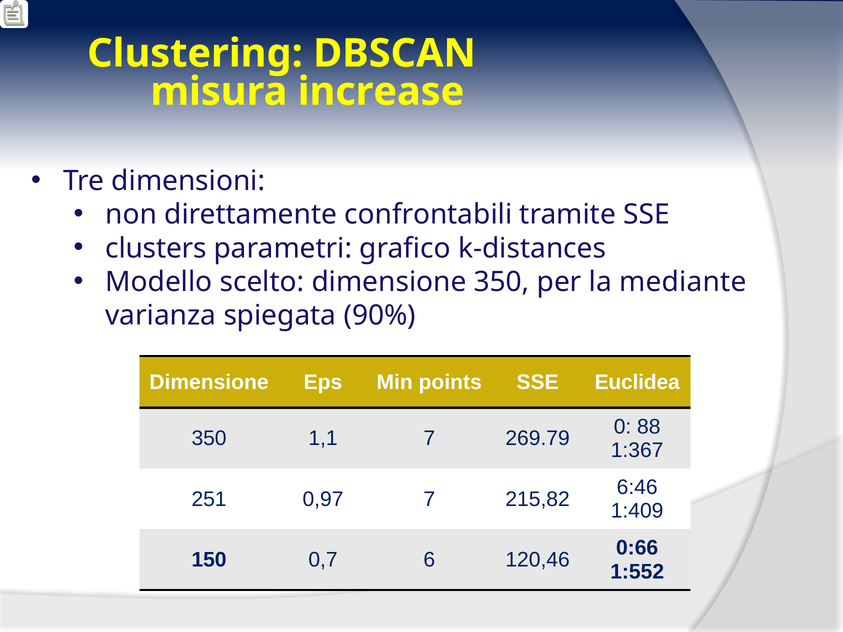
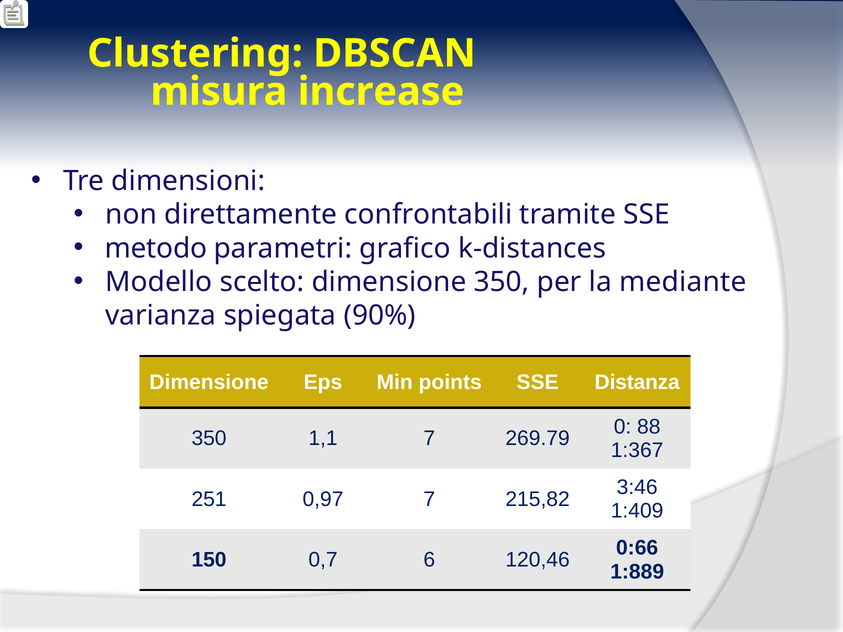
clusters: clusters -> metodo
Euclidea: Euclidea -> Distanza
6:46: 6:46 -> 3:46
1:552: 1:552 -> 1:889
